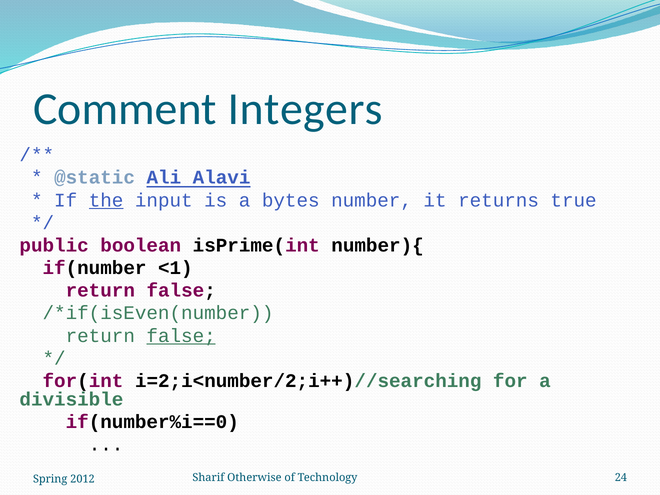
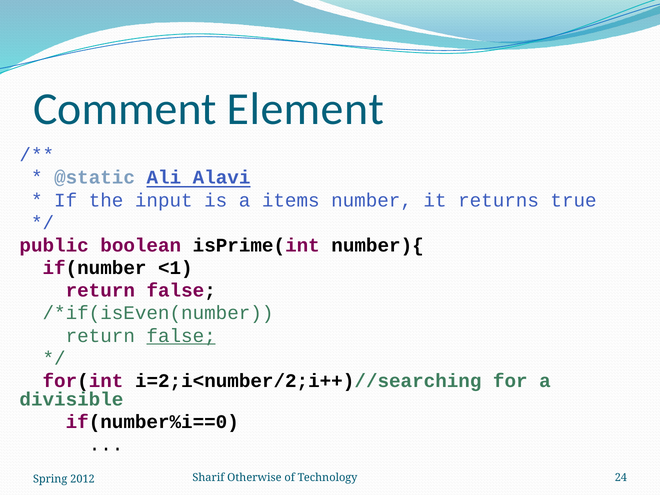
Integers: Integers -> Element
the underline: present -> none
bytes: bytes -> items
